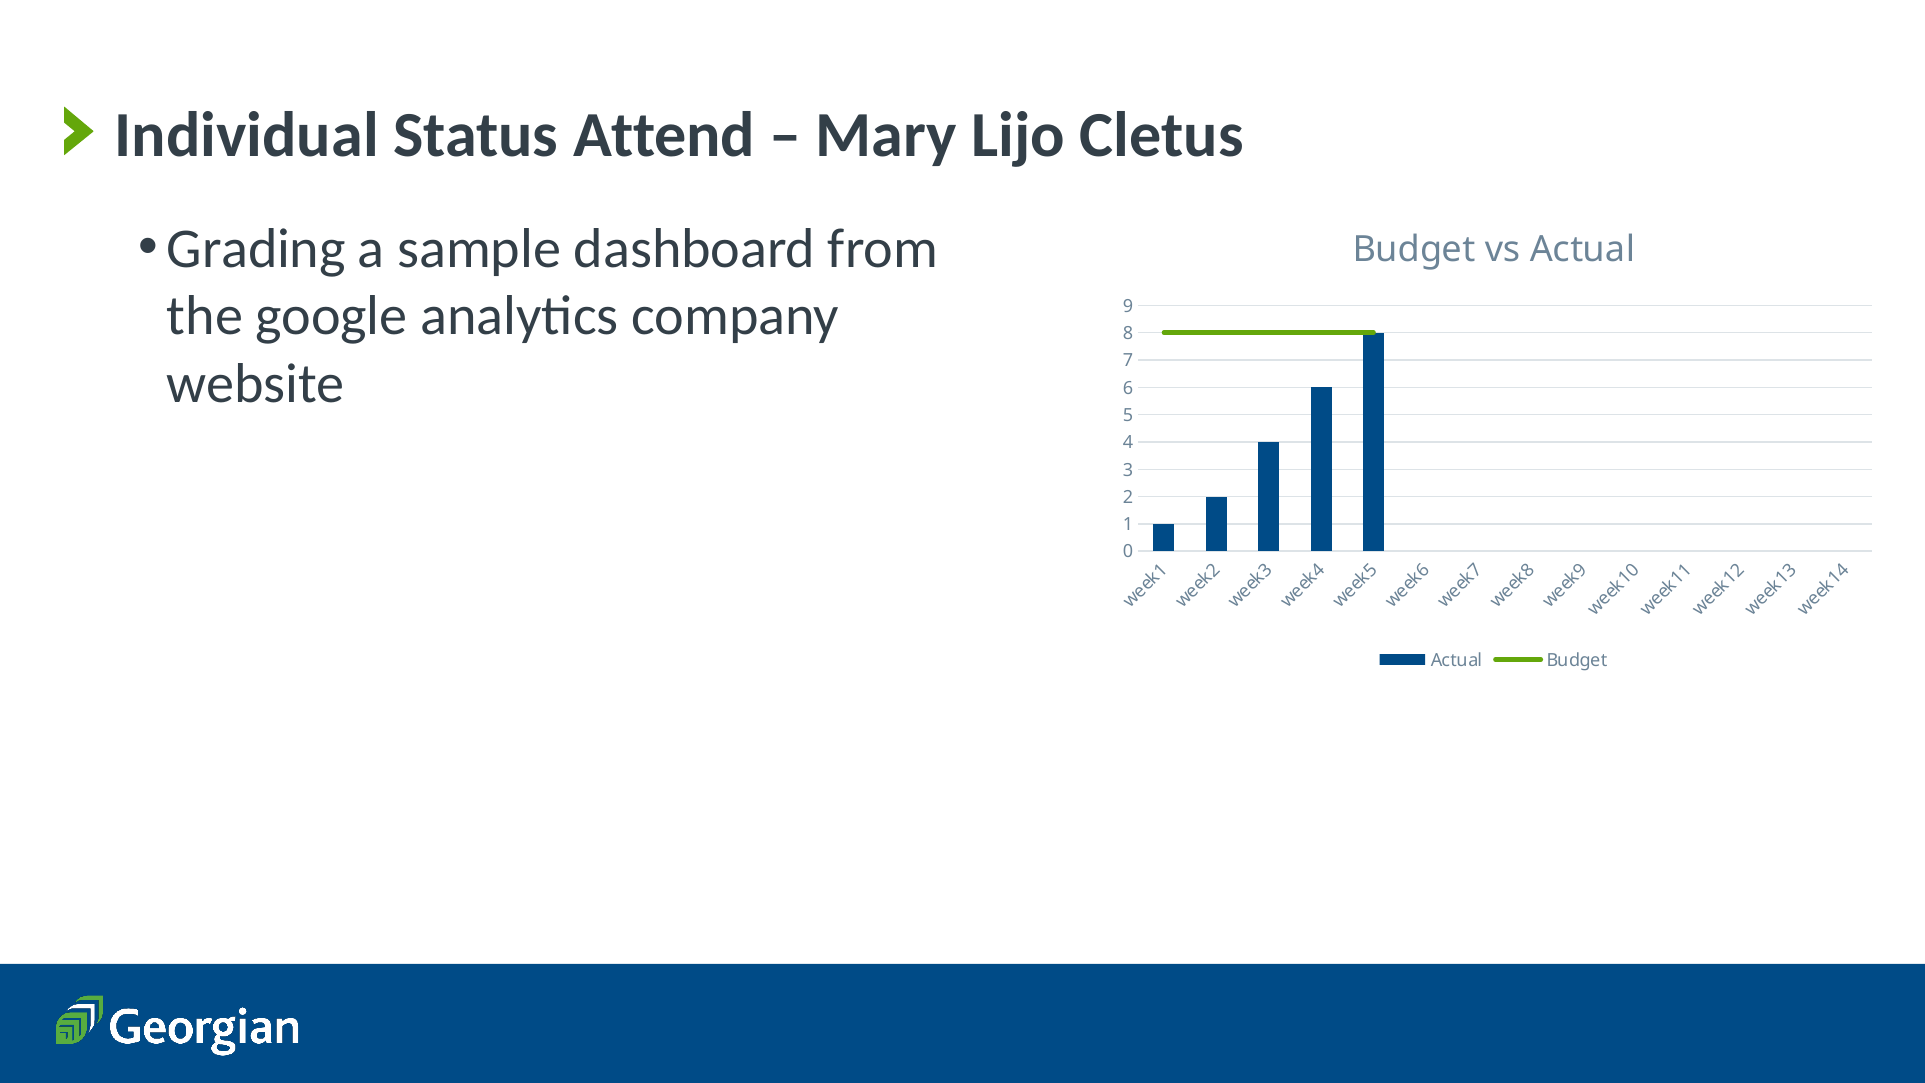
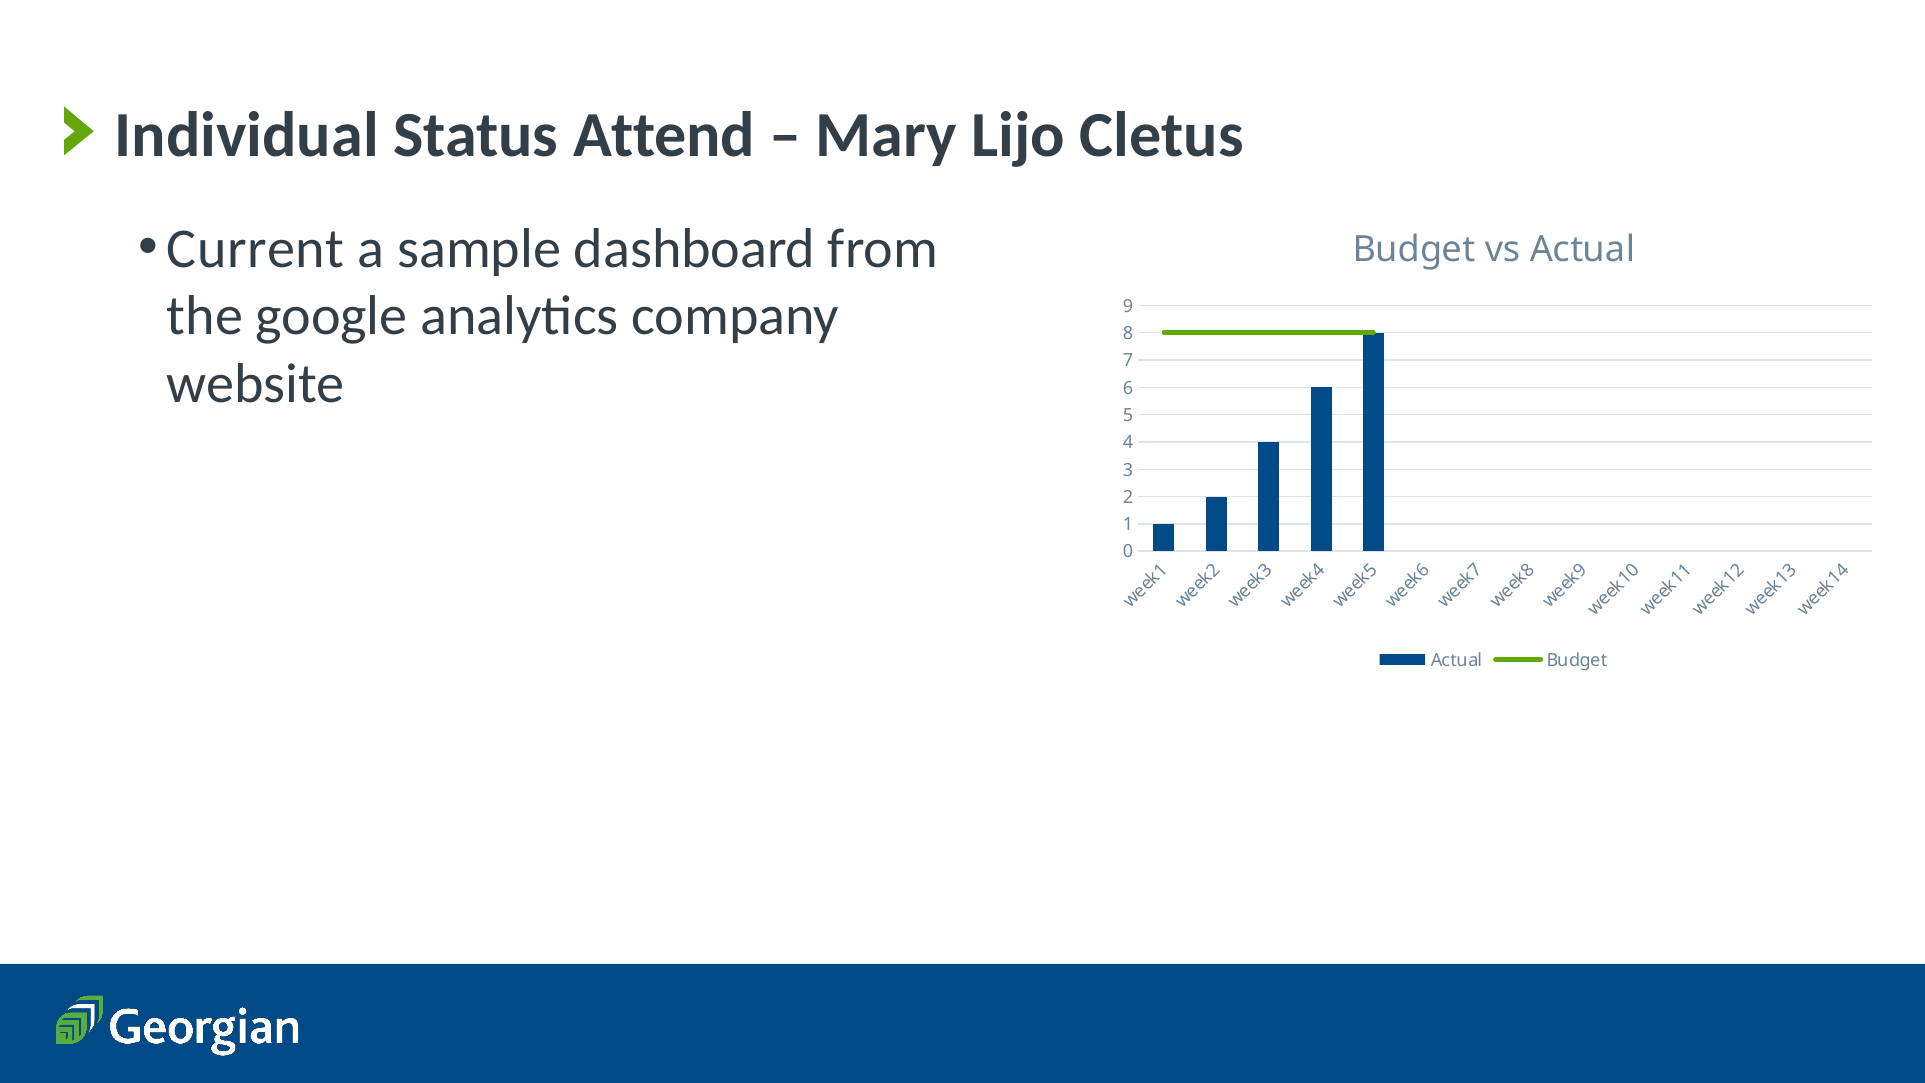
Grading: Grading -> Current
